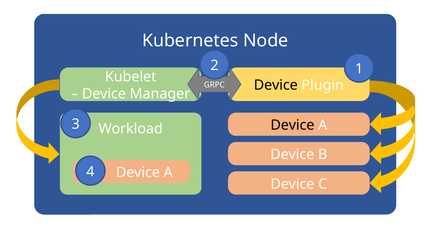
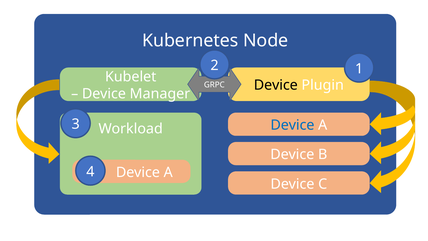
Device at (292, 125) colour: black -> blue
